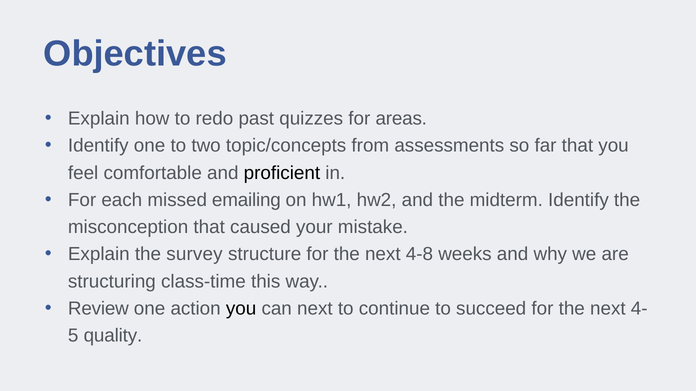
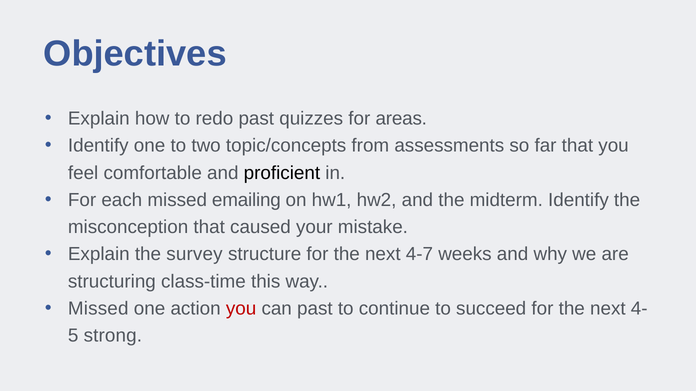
4-8: 4-8 -> 4-7
Review at (98, 309): Review -> Missed
you at (241, 309) colour: black -> red
can next: next -> past
quality: quality -> strong
